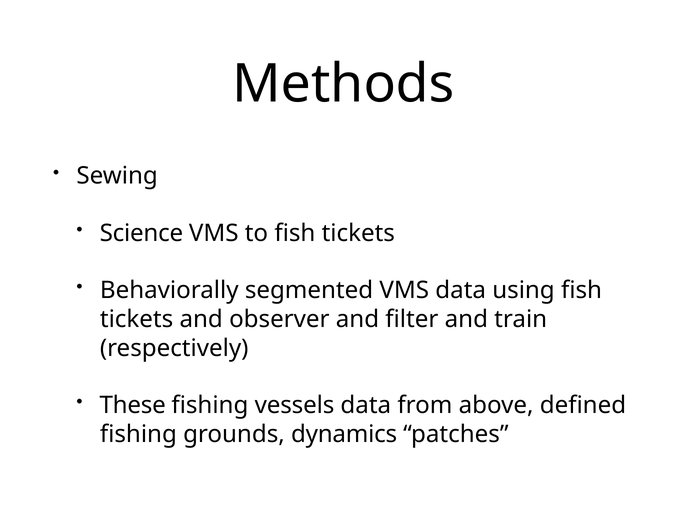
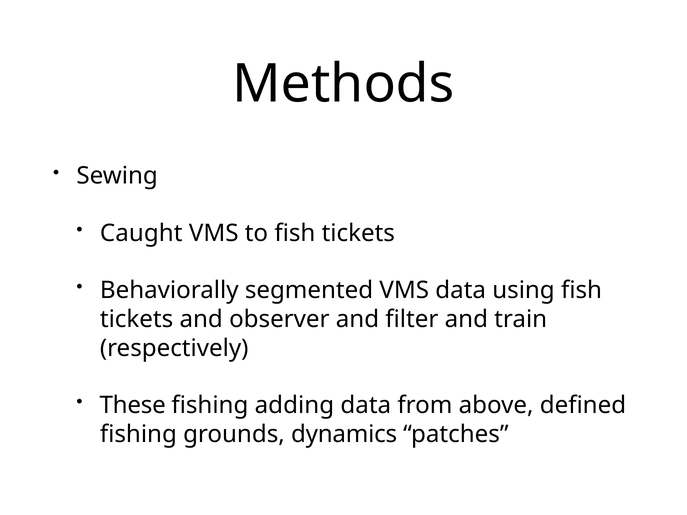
Science: Science -> Caught
vessels: vessels -> adding
